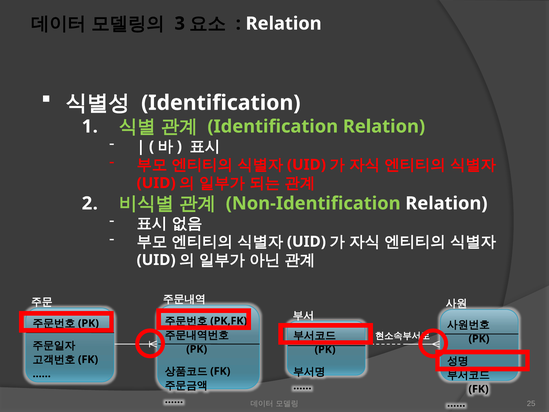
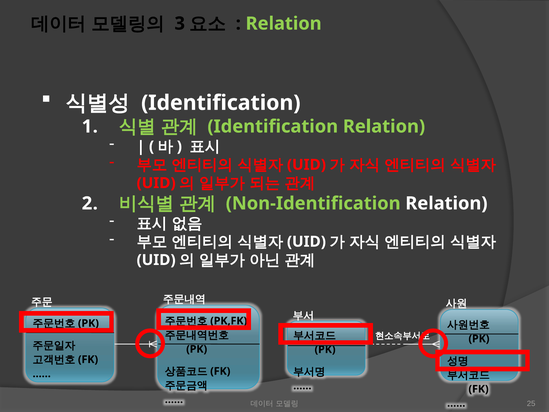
Relation at (284, 24) colour: white -> light green
